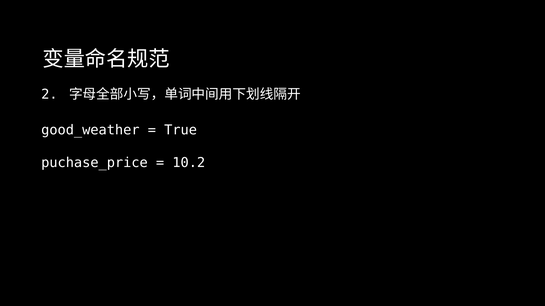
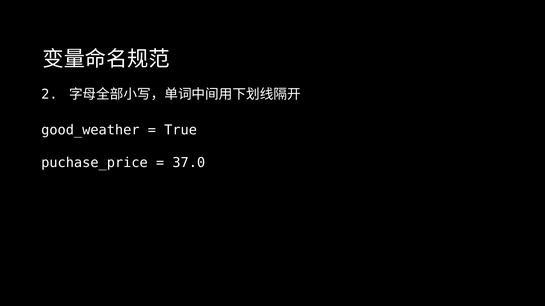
10.2: 10.2 -> 37.0
